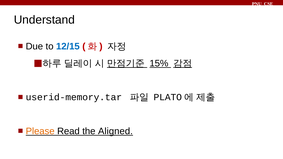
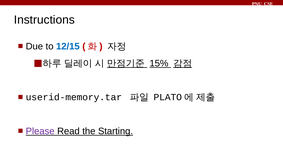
Understand: Understand -> Instructions
Please colour: orange -> purple
Aligned: Aligned -> Starting
